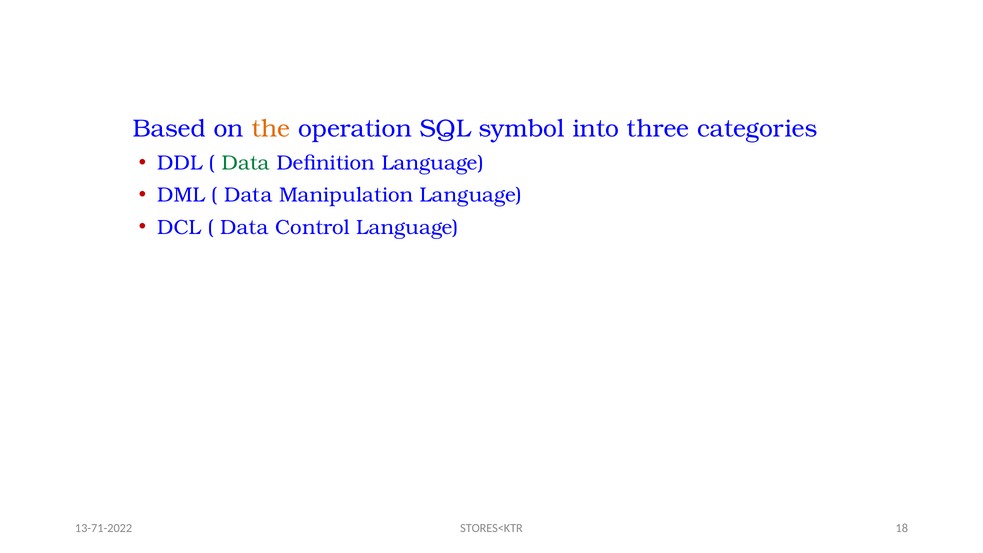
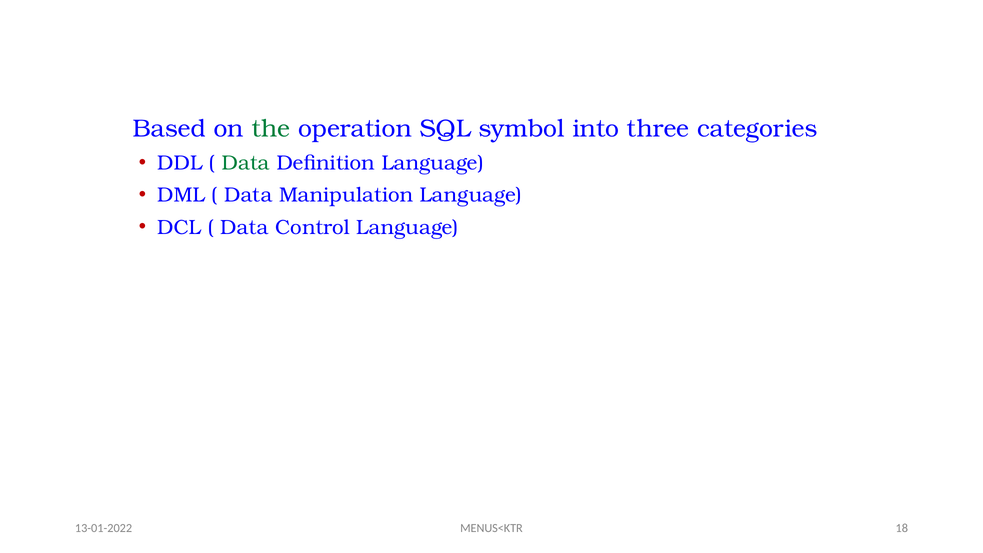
the colour: orange -> green
STORES<KTR: STORES<KTR -> MENUS<KTR
13-71-2022: 13-71-2022 -> 13-01-2022
